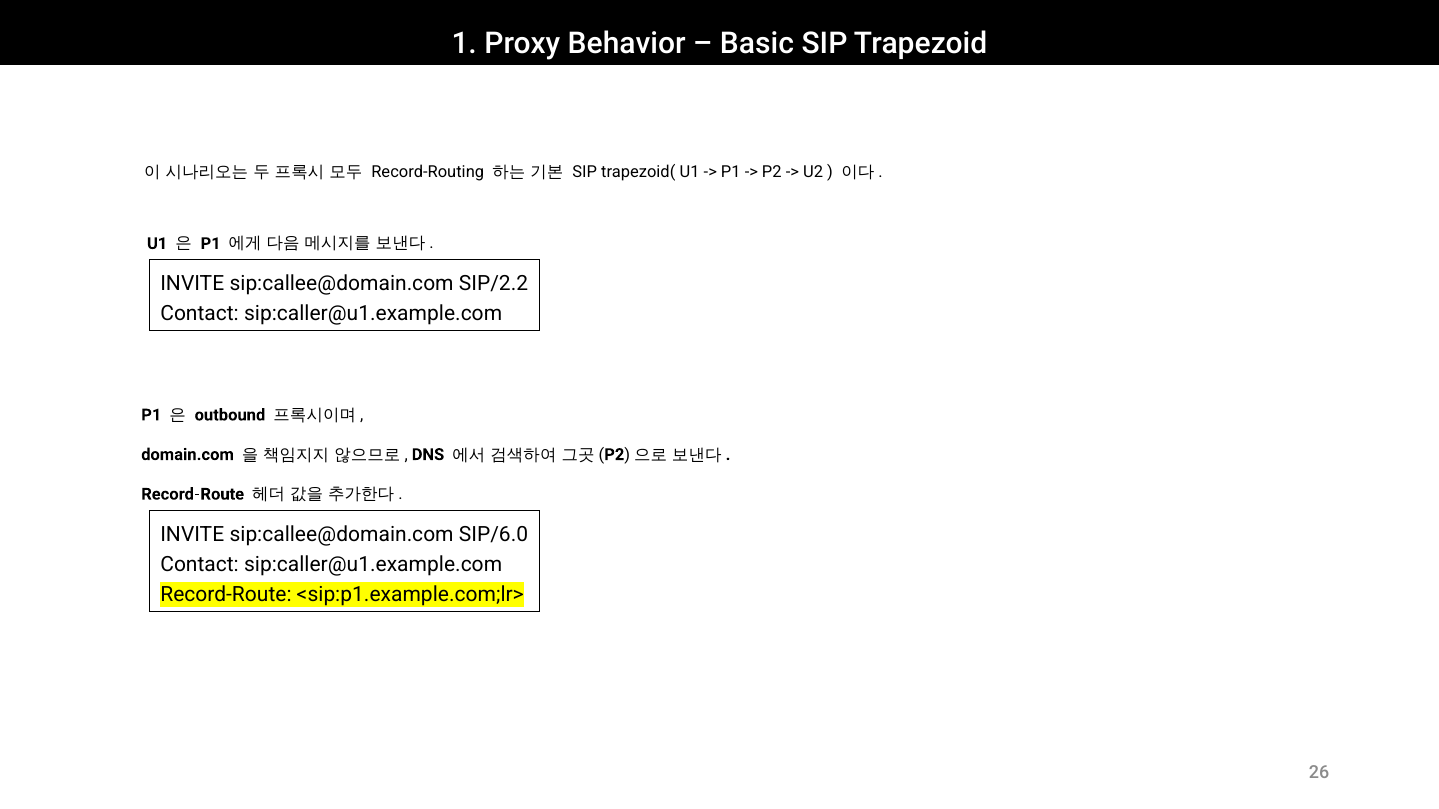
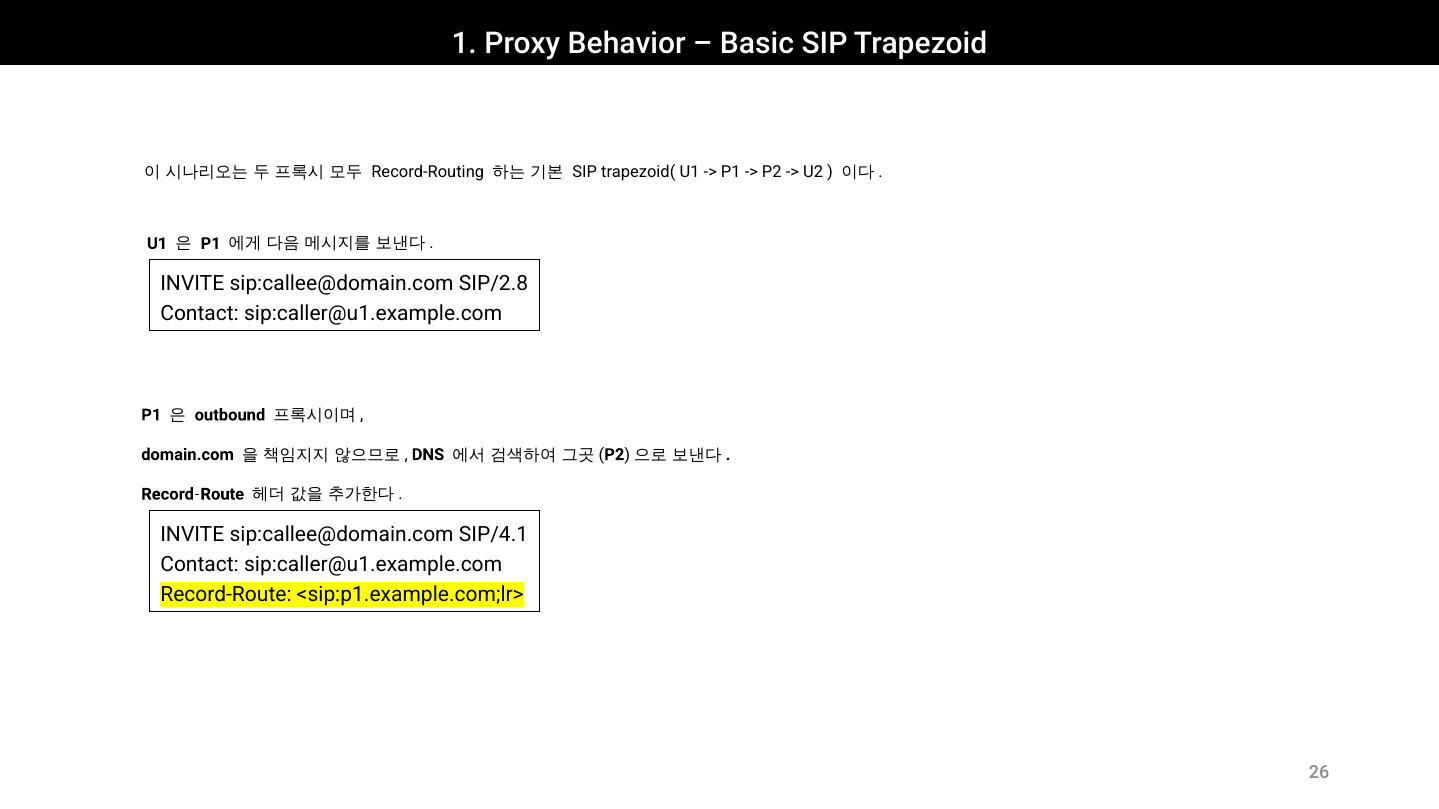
SIP/2.2: SIP/2.2 -> SIP/2.8
SIP/6.0: SIP/6.0 -> SIP/4.1
